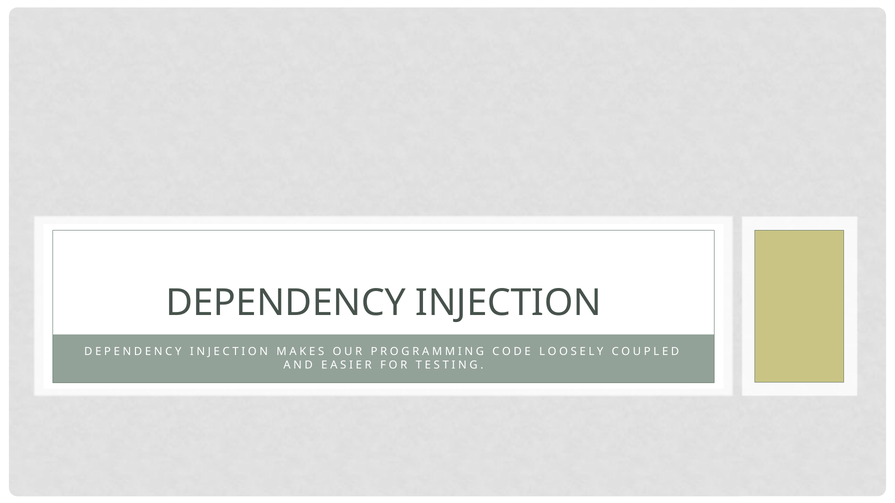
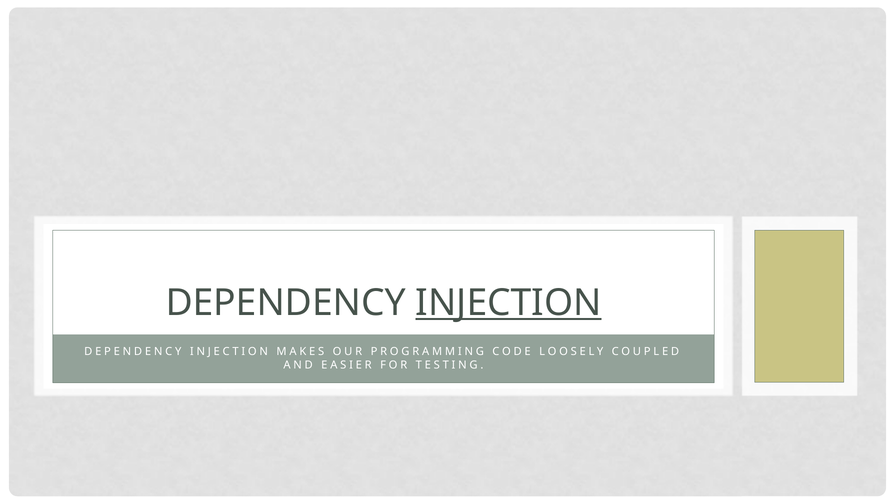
INJECTION underline: none -> present
